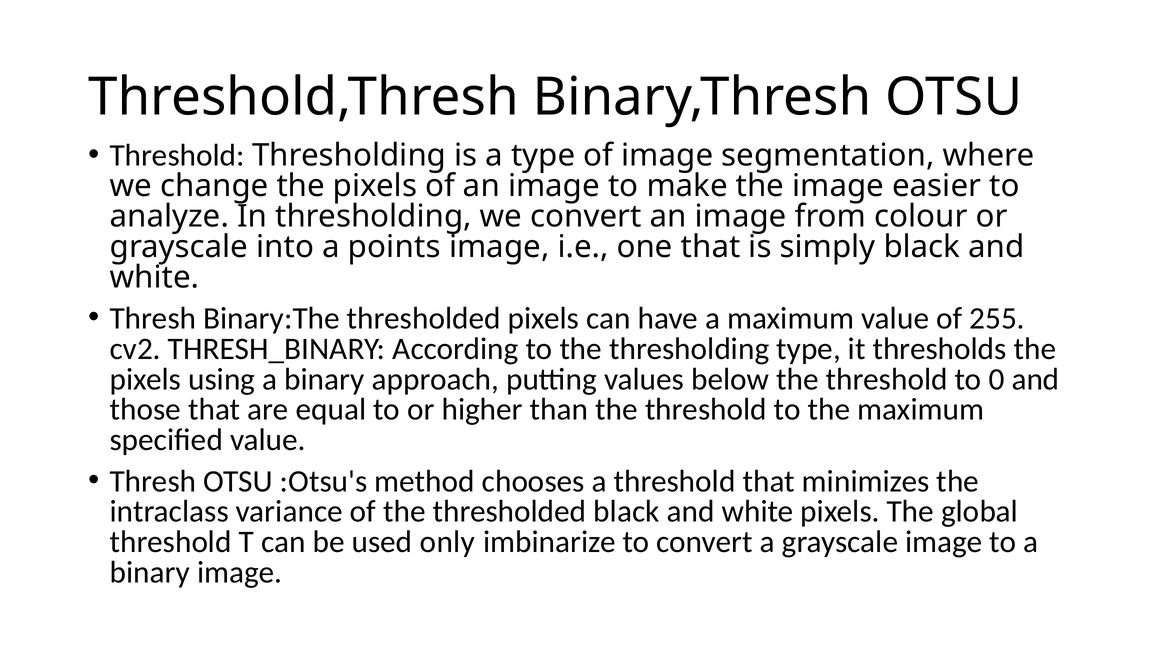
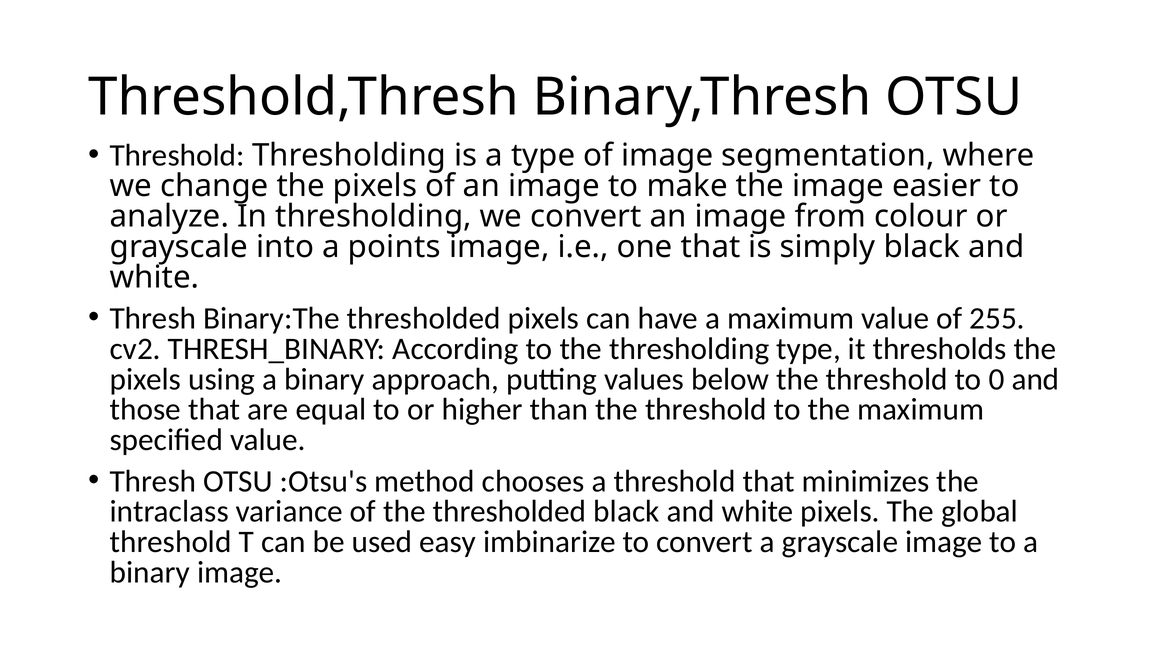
only: only -> easy
